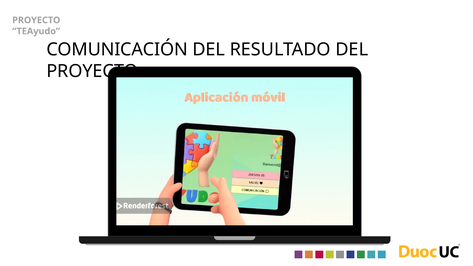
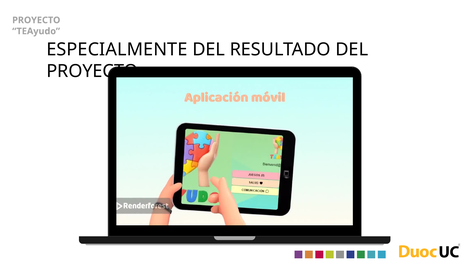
COMUNICACIÓN: COMUNICACIÓN -> ESPECIALMENTE
